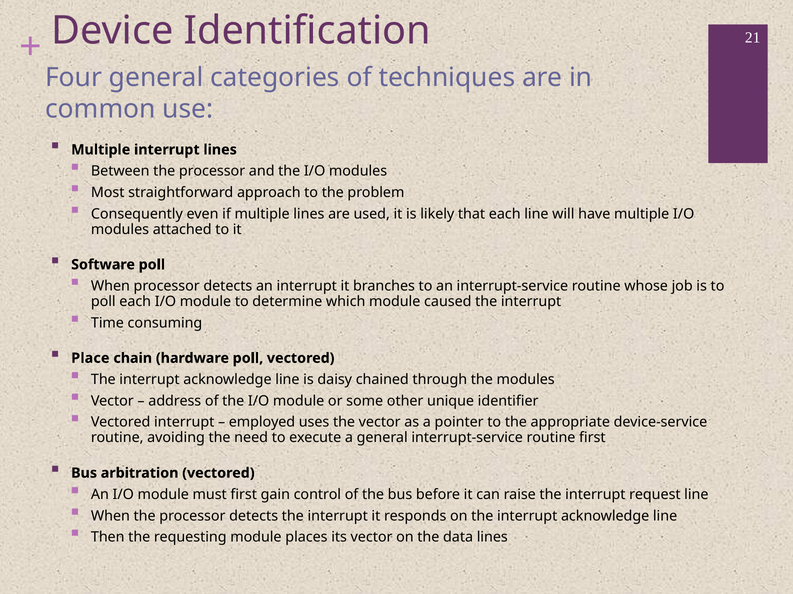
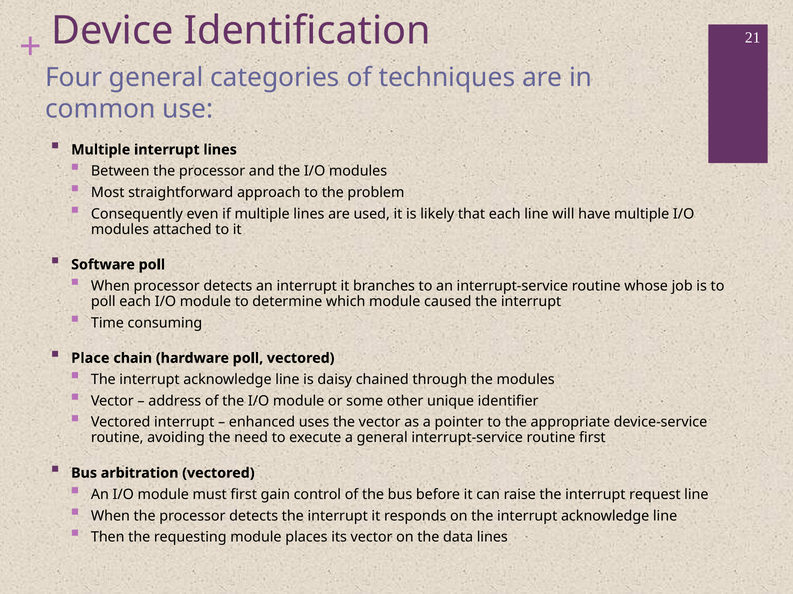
employed: employed -> enhanced
